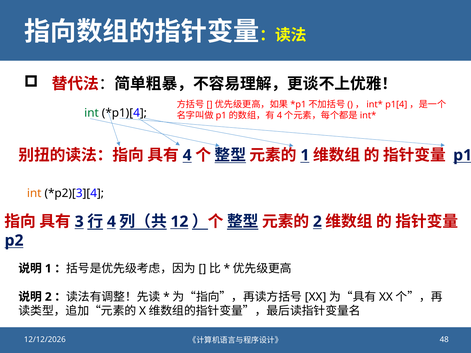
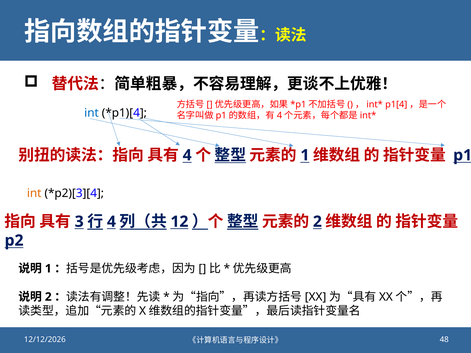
int at (92, 113) colour: green -> blue
